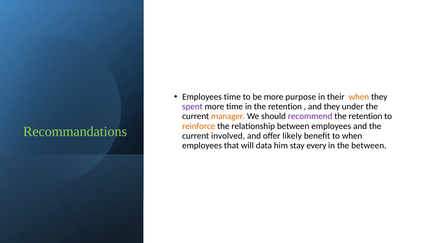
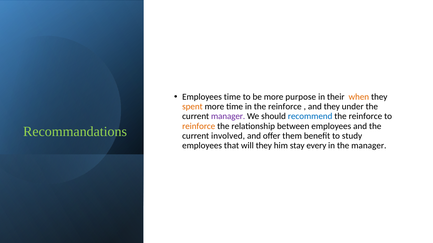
spent colour: purple -> orange
in the retention: retention -> reinforce
manager at (228, 117) colour: orange -> purple
recommend colour: purple -> blue
retention at (365, 117): retention -> reinforce
likely: likely -> them
to when: when -> study
will data: data -> they
the between: between -> manager
